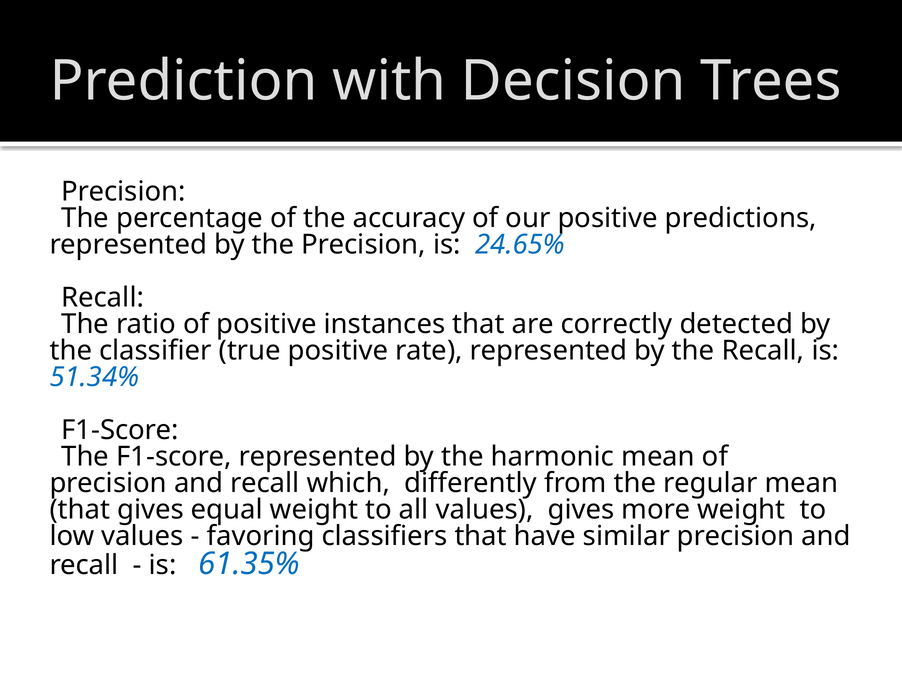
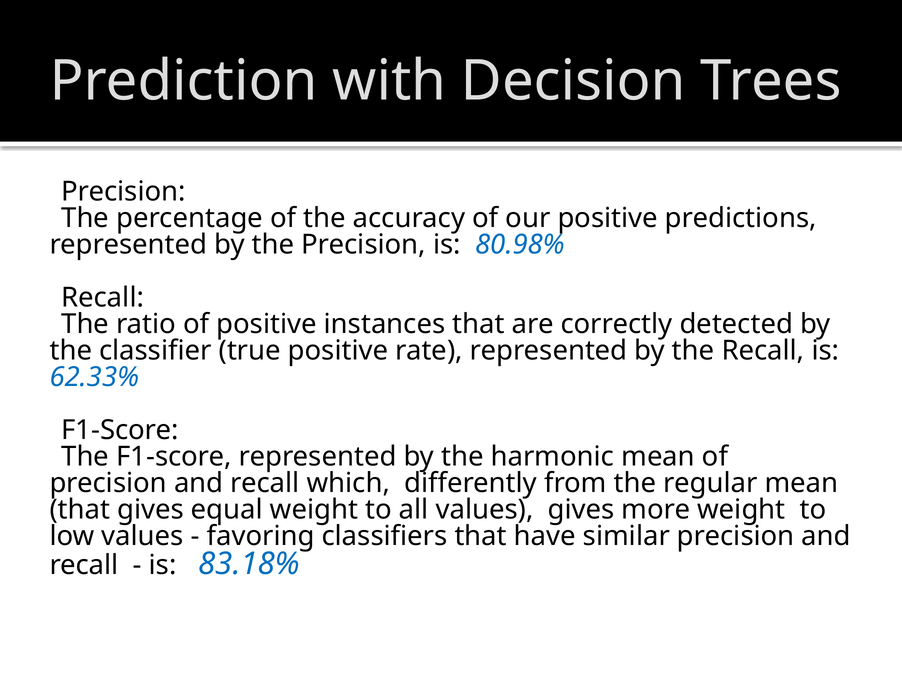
24.65%: 24.65% -> 80.98%
51.34%: 51.34% -> 62.33%
61.35%: 61.35% -> 83.18%
